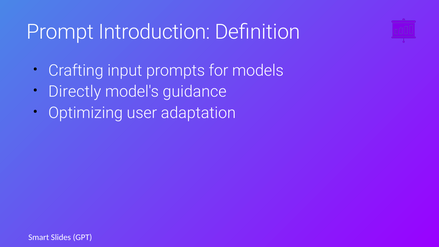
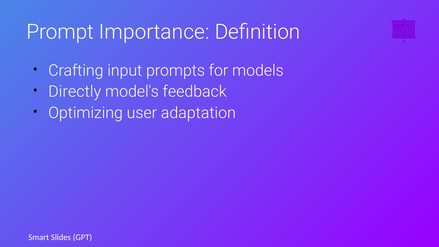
Introduction: Introduction -> Importance
guidance: guidance -> feedback
